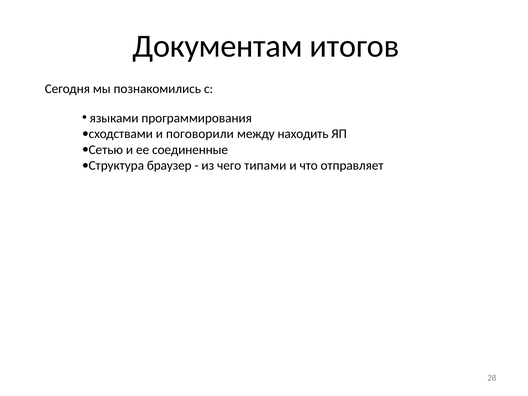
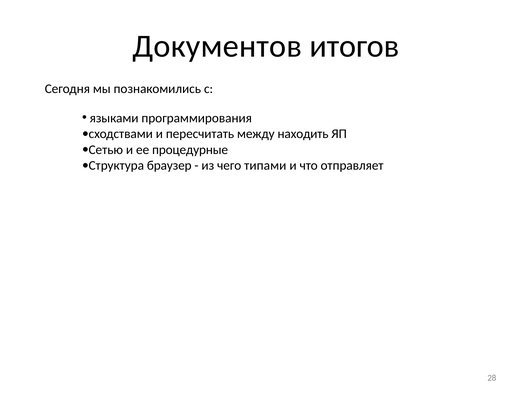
Документам: Документам -> Документов
поговорили: поговорили -> пересчитать
соединенные: соединенные -> процедурные
